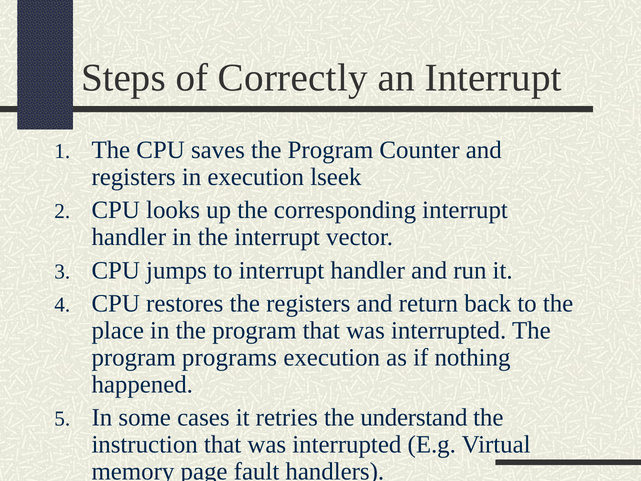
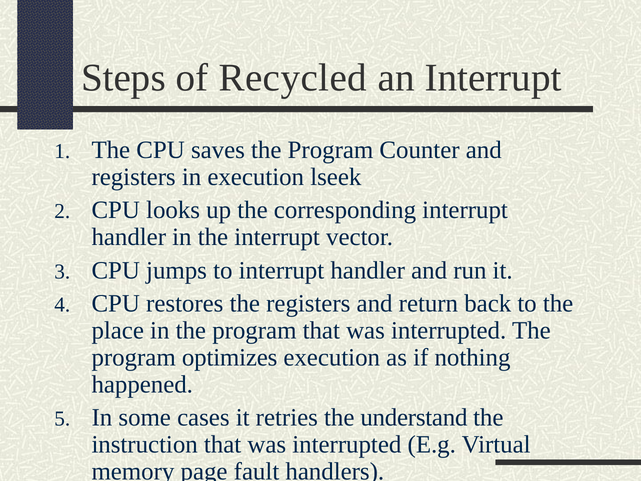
Correctly: Correctly -> Recycled
programs: programs -> optimizes
